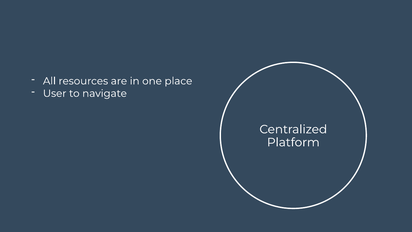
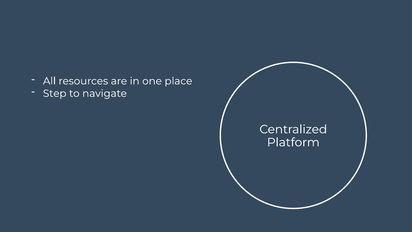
User: User -> Step
